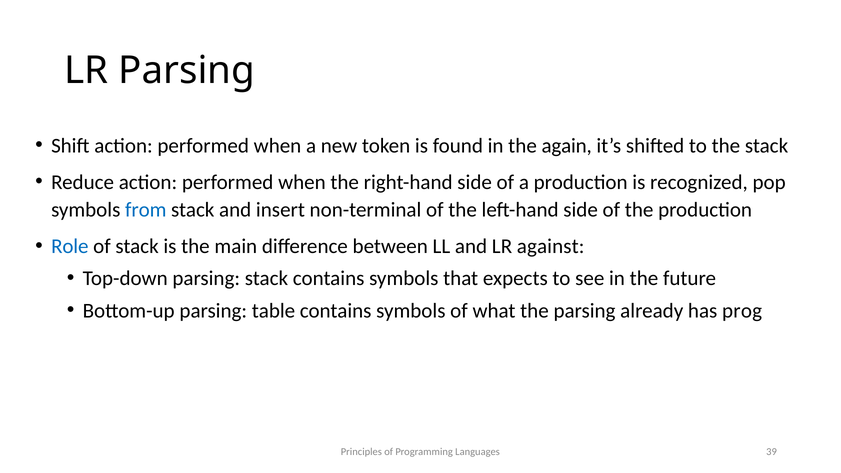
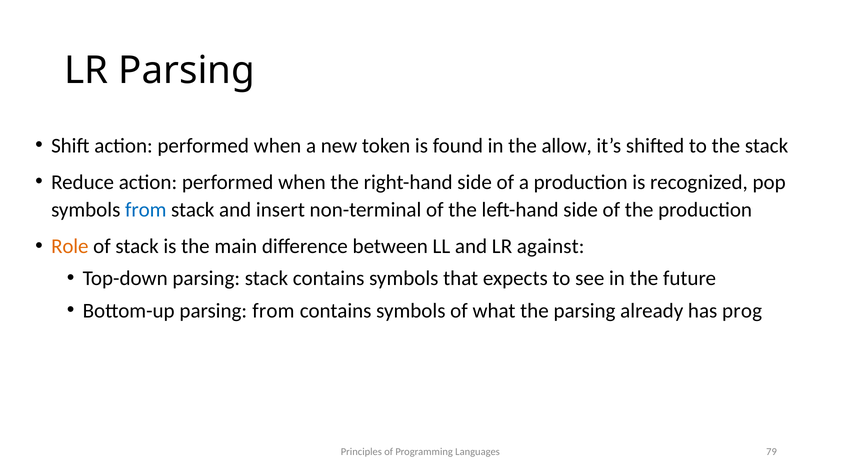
again: again -> allow
Role colour: blue -> orange
parsing table: table -> from
39: 39 -> 79
